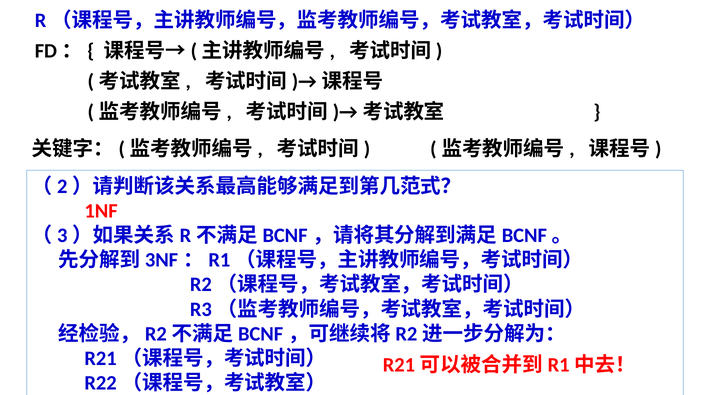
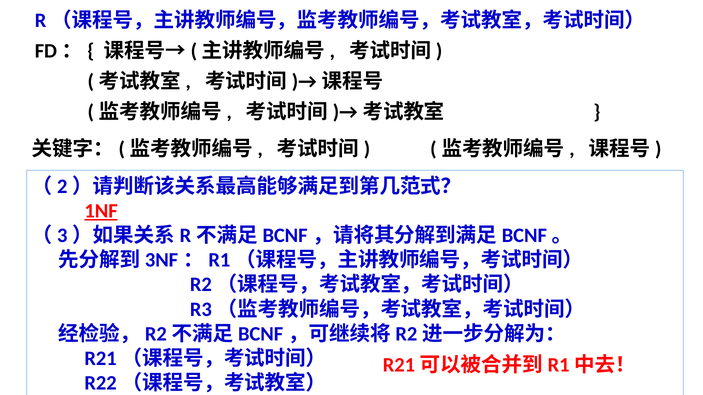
1NF underline: none -> present
